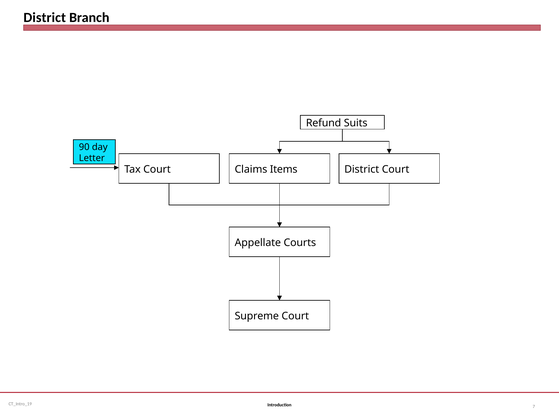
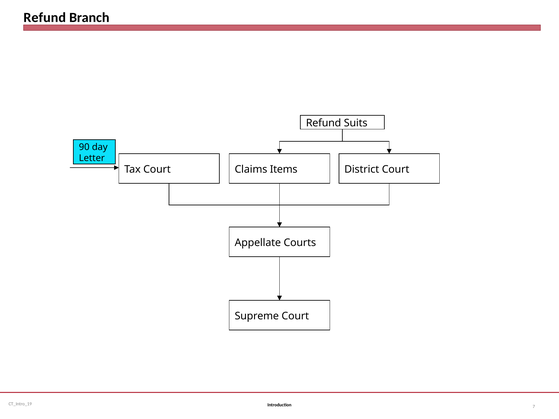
District at (45, 17): District -> Refund
